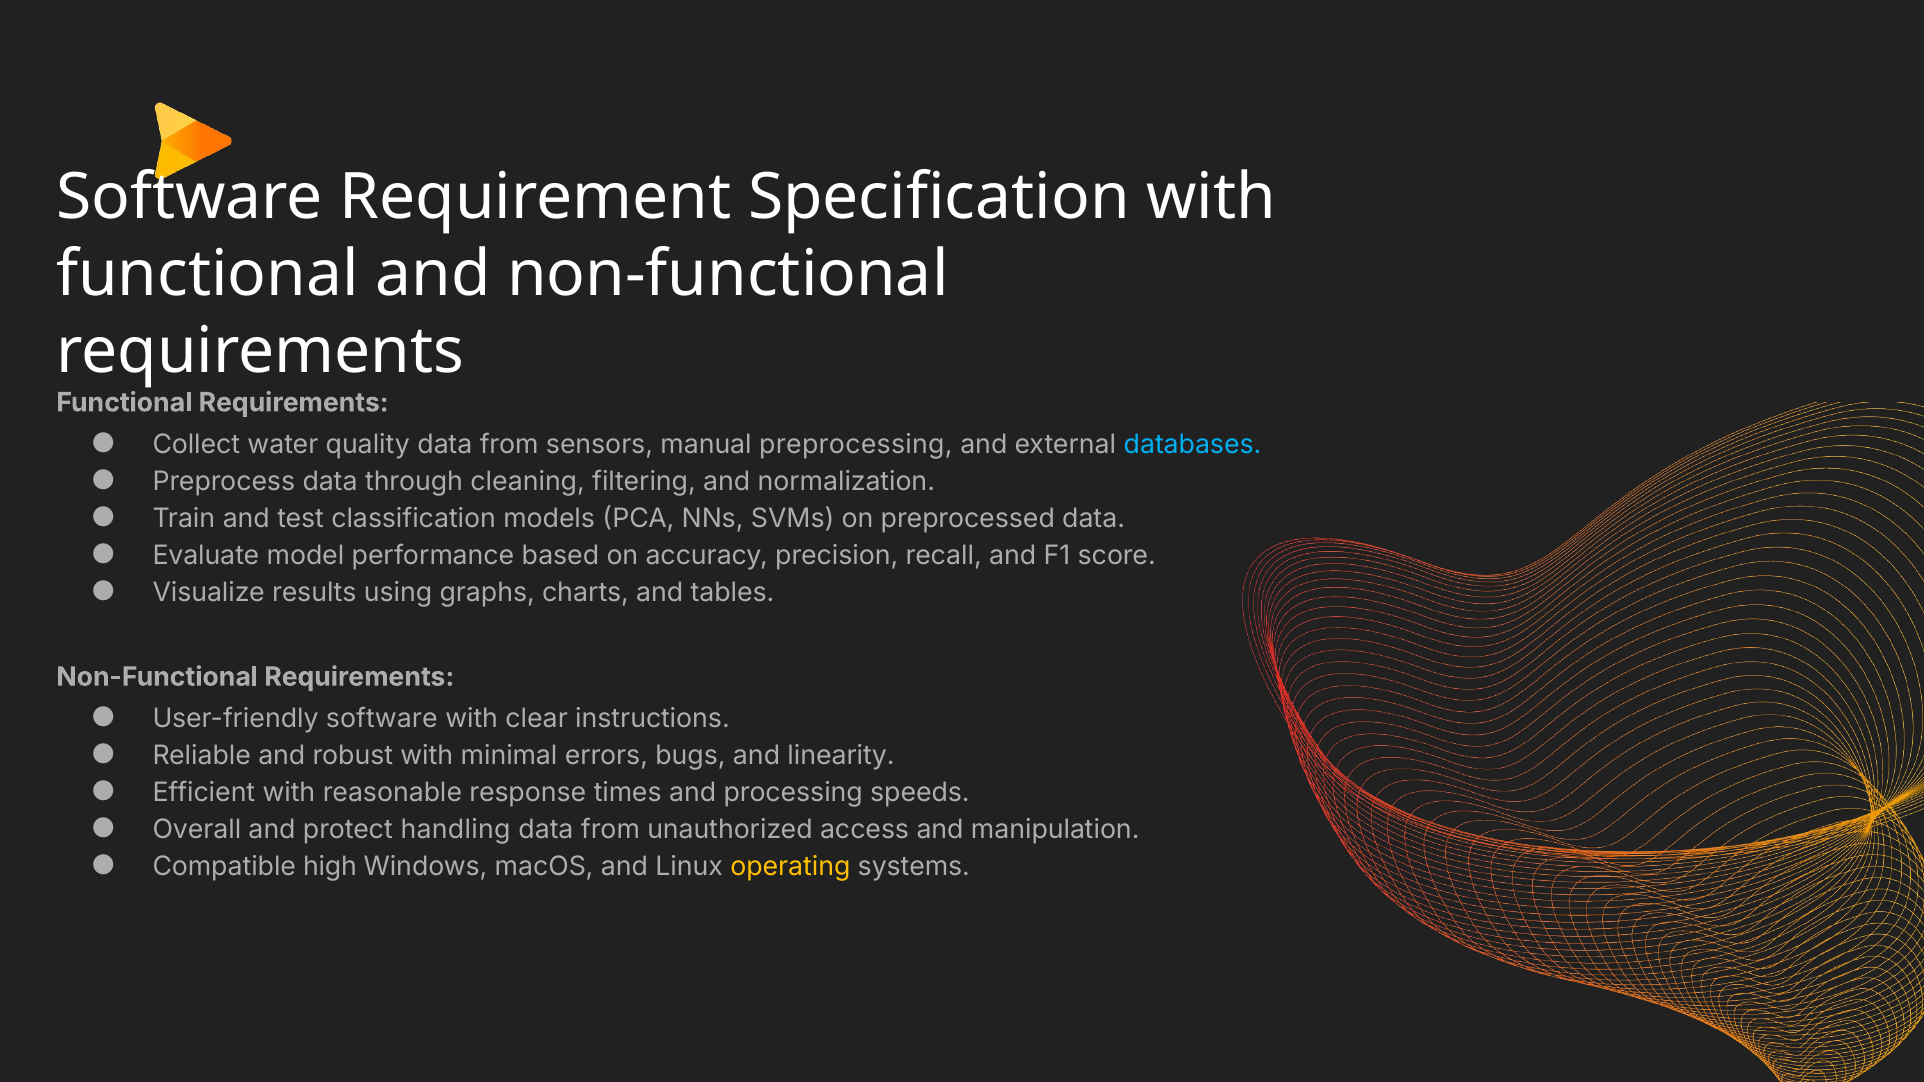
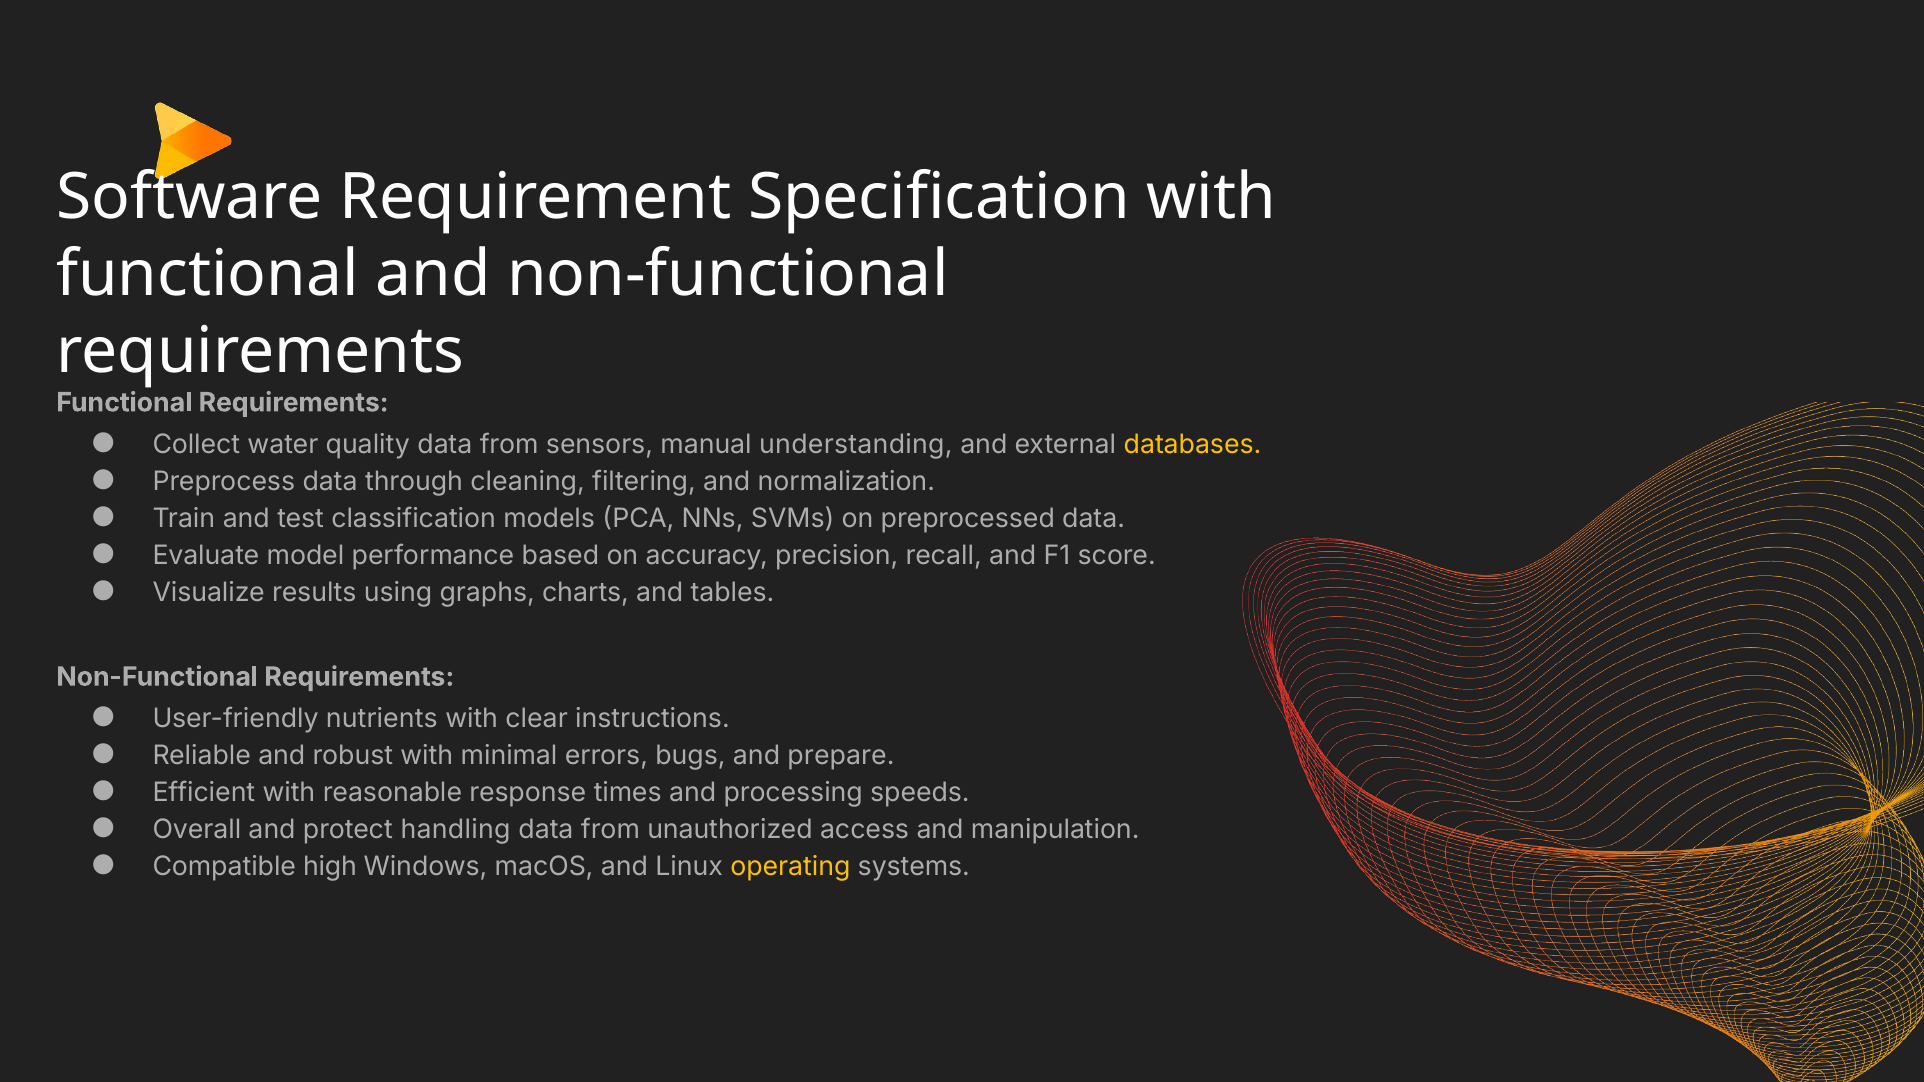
preprocessing: preprocessing -> understanding
databases colour: light blue -> yellow
User-friendly software: software -> nutrients
linearity: linearity -> prepare
